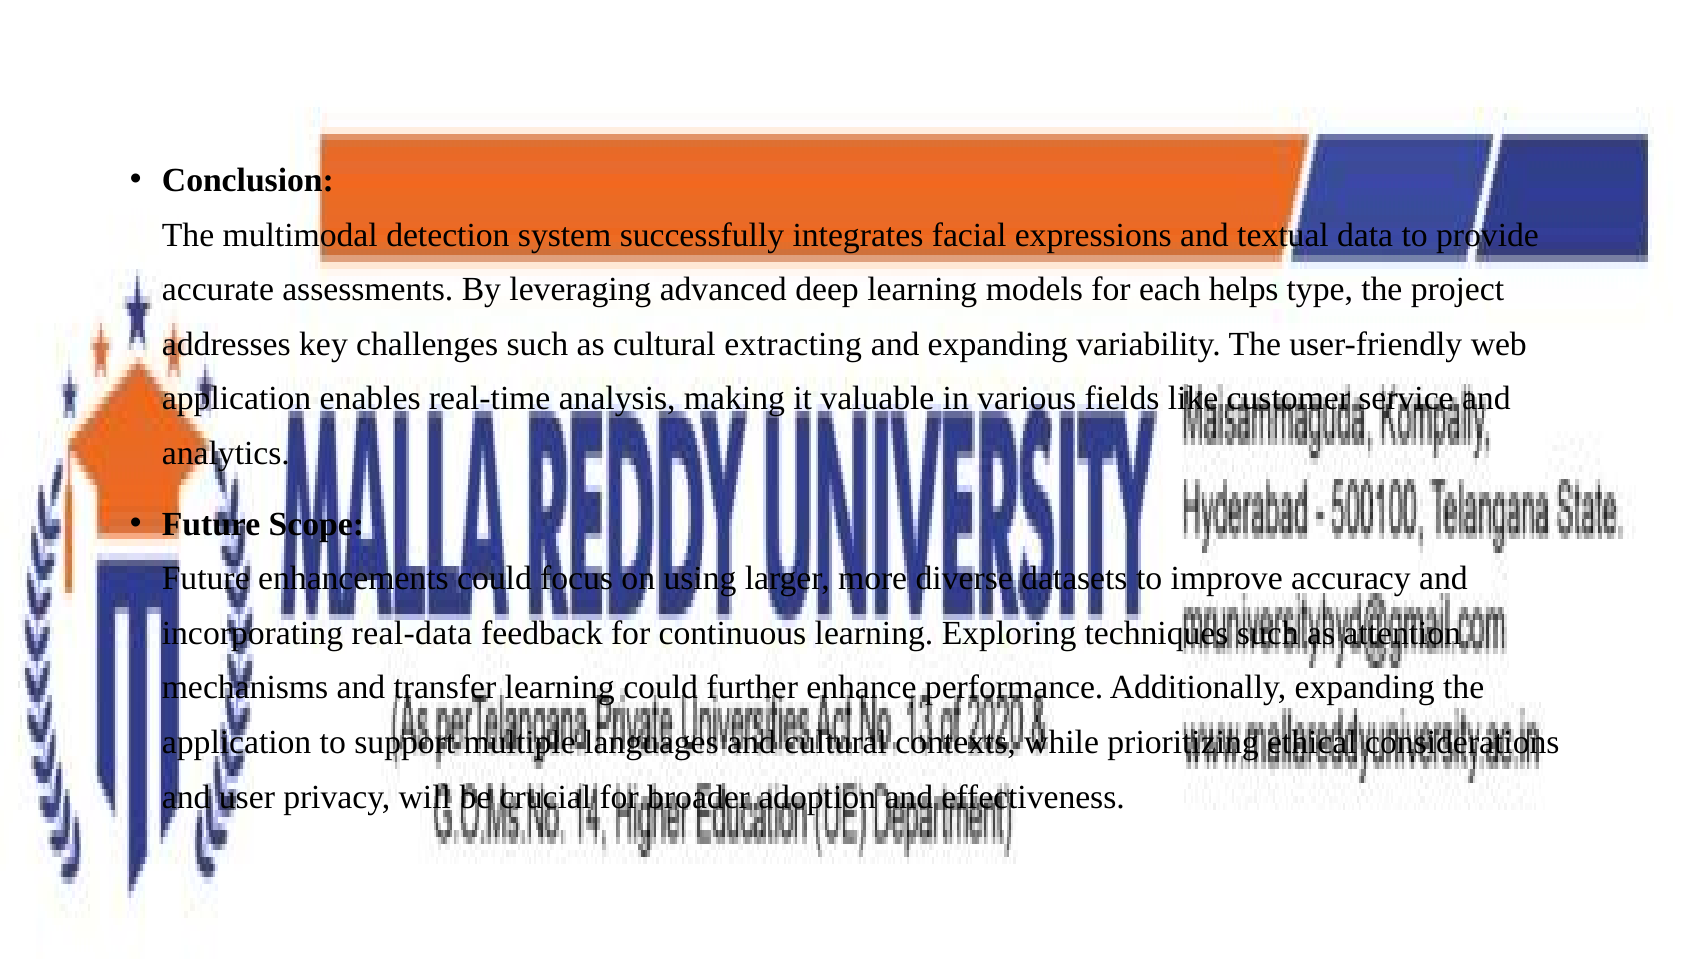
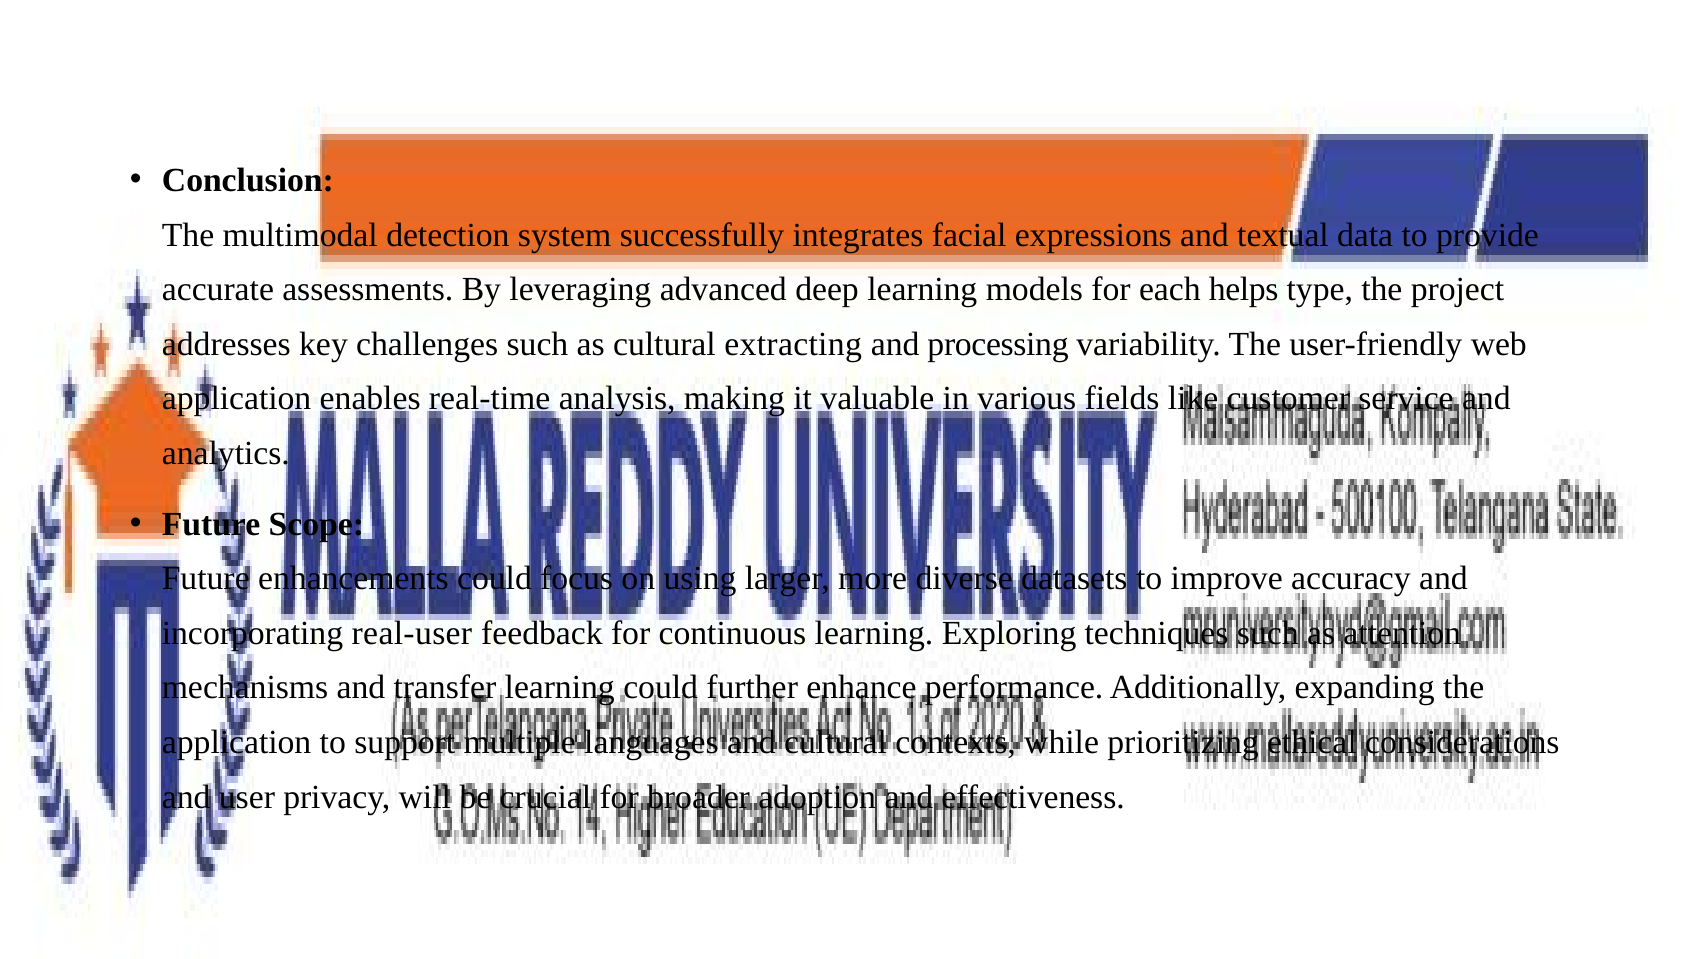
and expanding: expanding -> processing
real-data: real-data -> real-user
